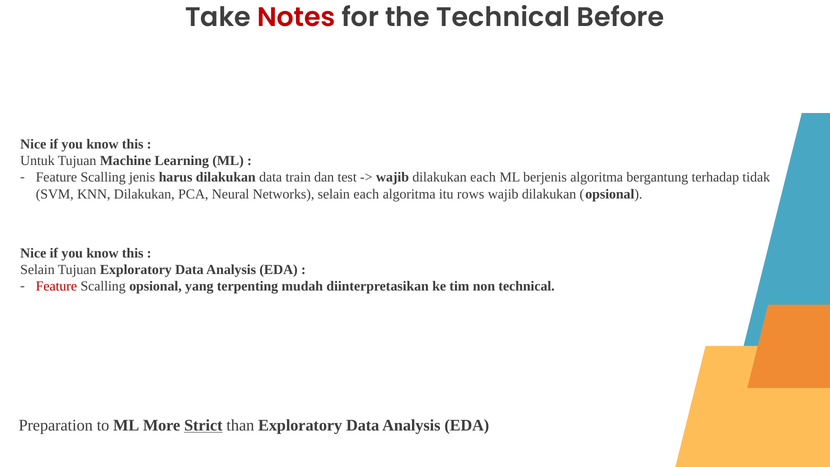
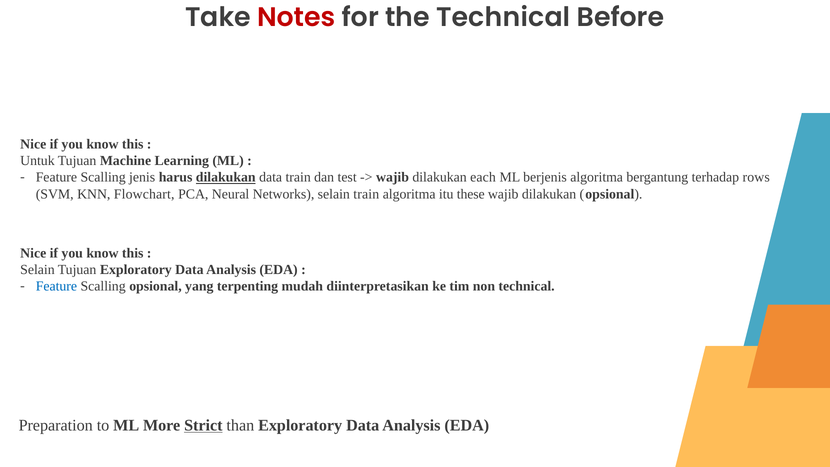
dilakukan at (226, 177) underline: none -> present
tidak: tidak -> rows
KNN Dilakukan: Dilakukan -> Flowchart
selain each: each -> train
rows: rows -> these
Feature at (56, 286) colour: red -> blue
